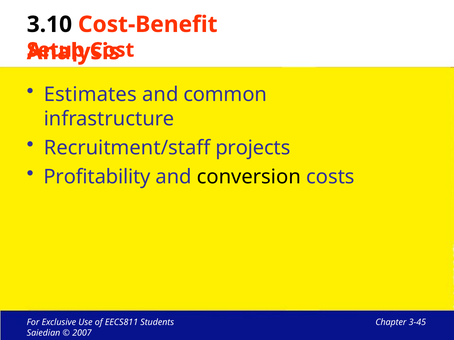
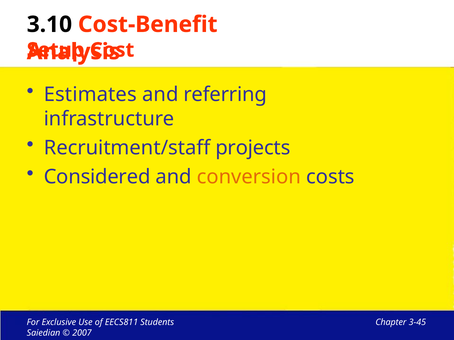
common: common -> referring
Profitability: Profitability -> Considered
conversion colour: black -> orange
